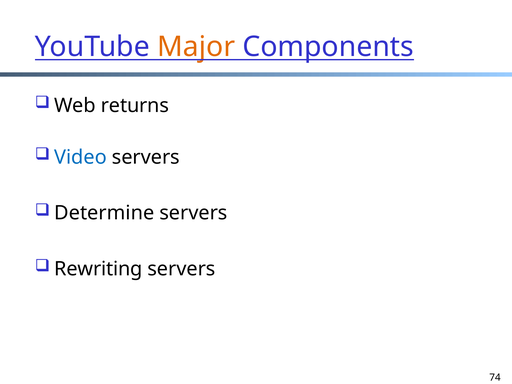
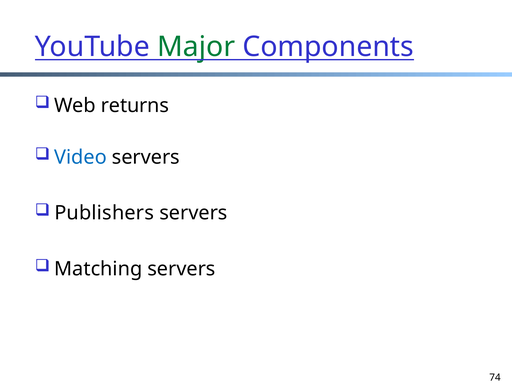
Major colour: orange -> green
Determine: Determine -> Publishers
Rewriting: Rewriting -> Matching
